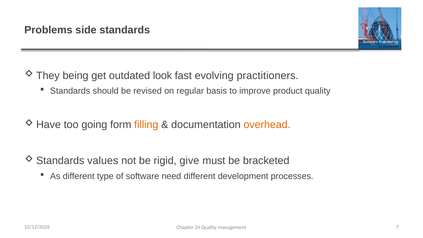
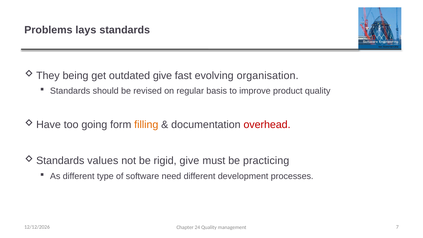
side: side -> lays
outdated look: look -> give
practitioners: practitioners -> organisation
overhead colour: orange -> red
bracketed: bracketed -> practicing
